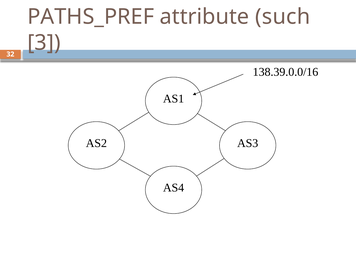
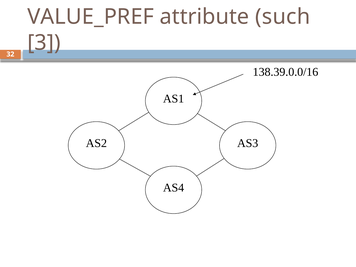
PATHS_PREF: PATHS_PREF -> VALUE_PREF
